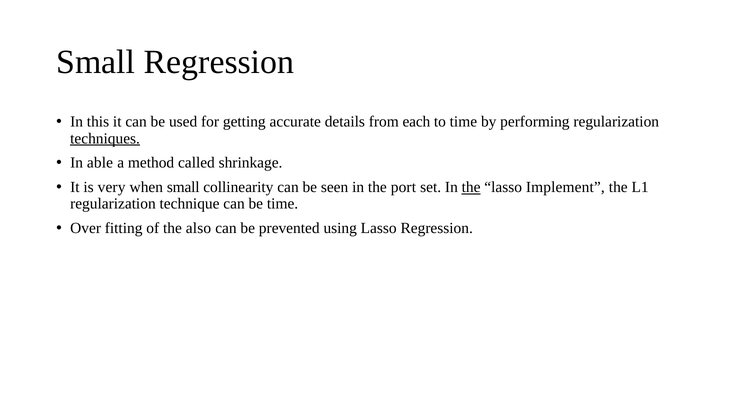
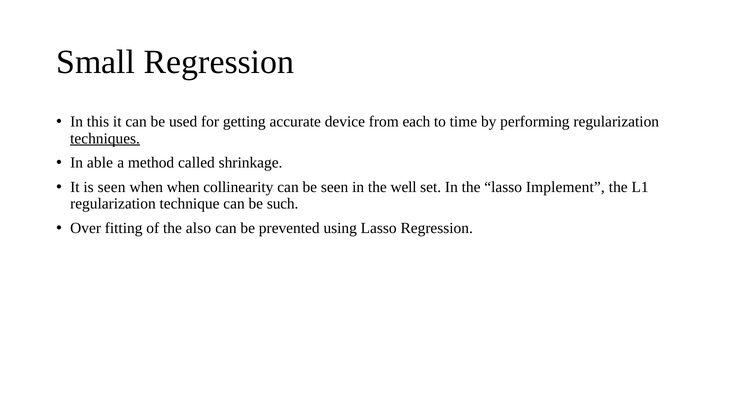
details: details -> device
is very: very -> seen
when small: small -> when
port: port -> well
the at (471, 187) underline: present -> none
be time: time -> such
